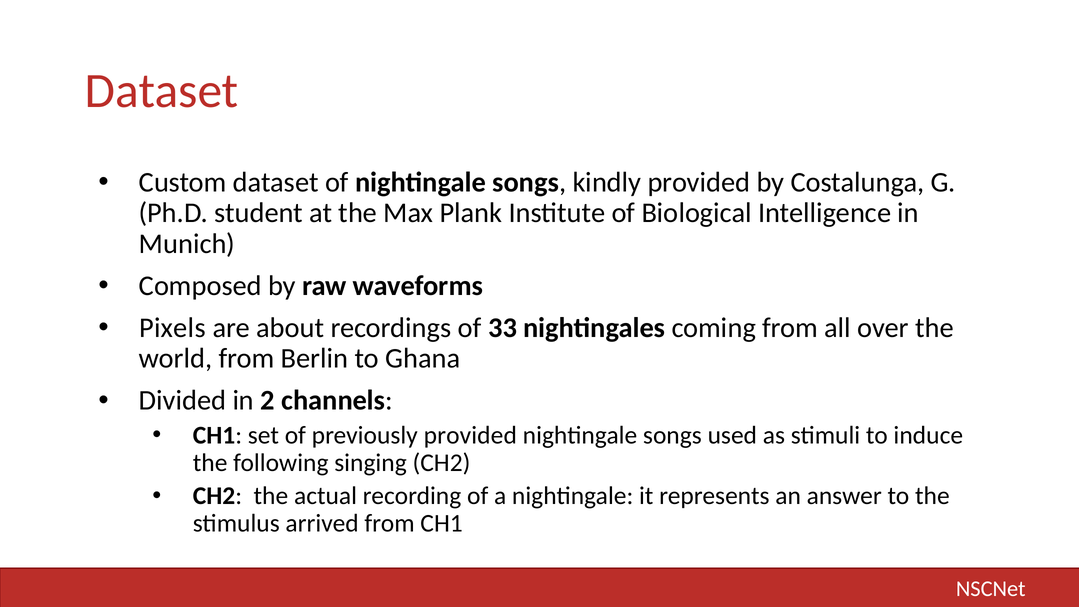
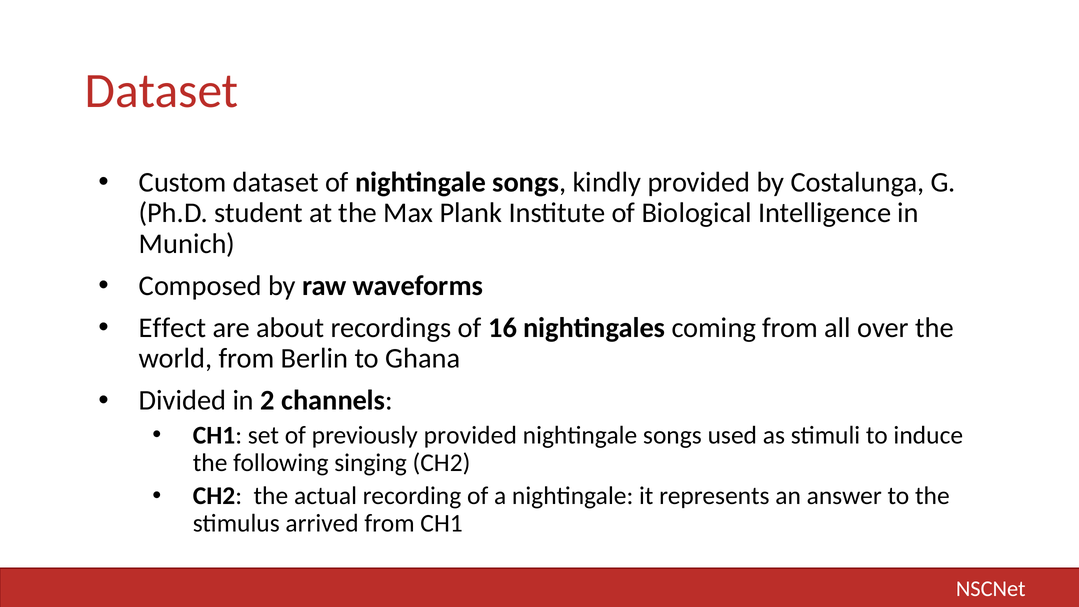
Pixels: Pixels -> Effect
33: 33 -> 16
